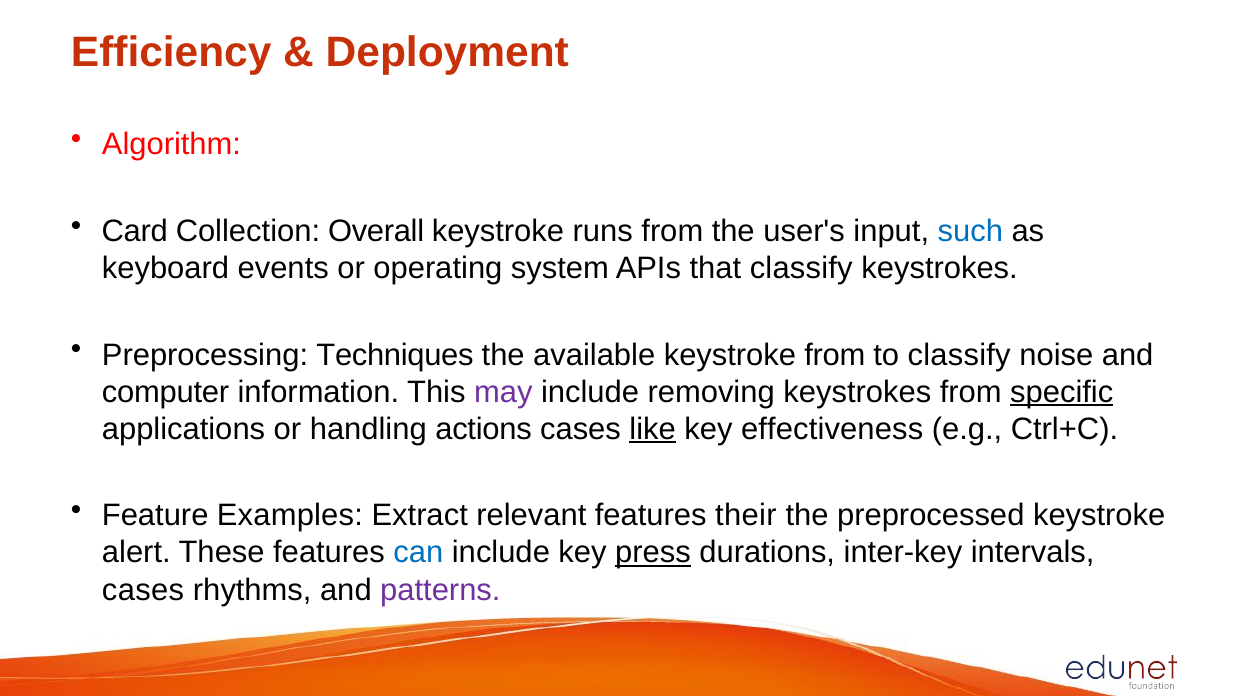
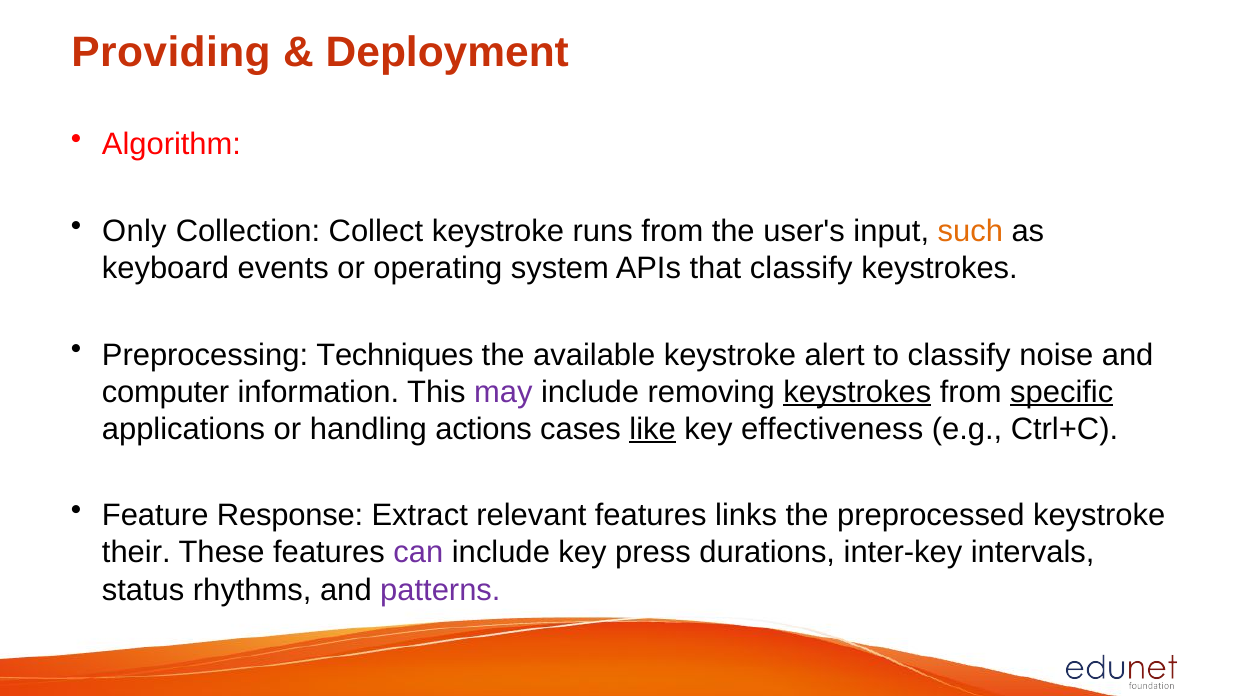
Efficiency: Efficiency -> Providing
Card: Card -> Only
Overall: Overall -> Collect
such colour: blue -> orange
keystroke from: from -> alert
keystrokes at (857, 392) underline: none -> present
Examples: Examples -> Response
their: their -> links
alert: alert -> their
can colour: blue -> purple
press underline: present -> none
cases at (143, 590): cases -> status
